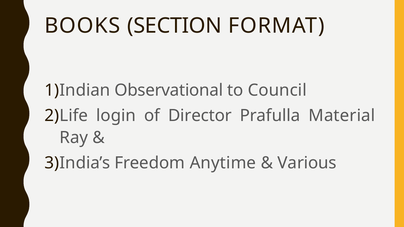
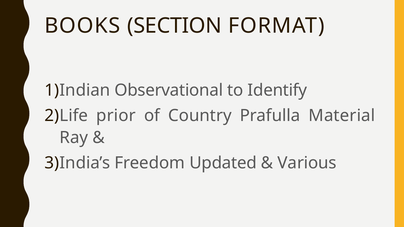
Council: Council -> Identify
login: login -> prior
Director: Director -> Country
Anytime: Anytime -> Updated
